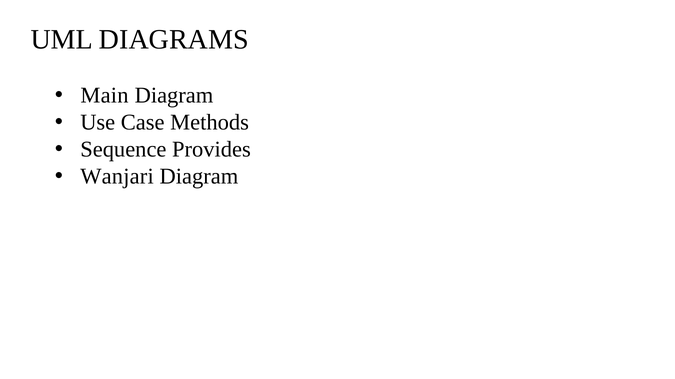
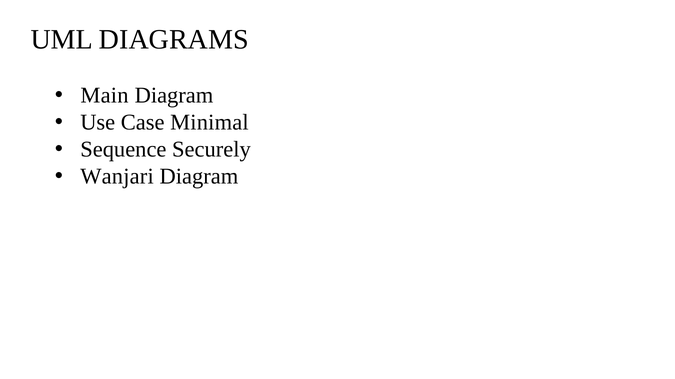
Methods: Methods -> Minimal
Provides: Provides -> Securely
